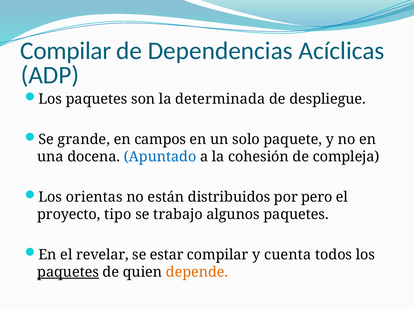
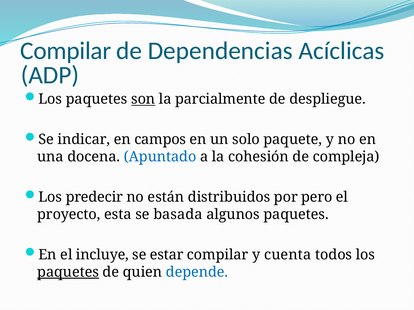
son underline: none -> present
determinada: determinada -> parcialmente
grande: grande -> indicar
orientas: orientas -> predecir
tipo: tipo -> esta
trabajo: trabajo -> basada
revelar: revelar -> incluye
depende colour: orange -> blue
